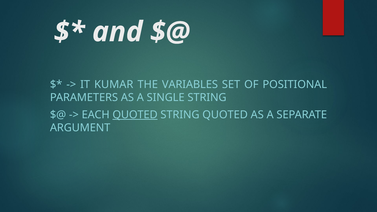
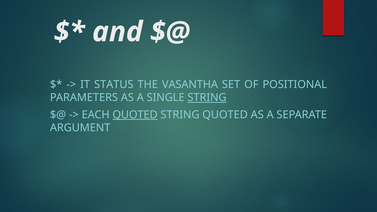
KUMAR: KUMAR -> STATUS
VARIABLES: VARIABLES -> VASANTHA
STRING at (207, 98) underline: none -> present
